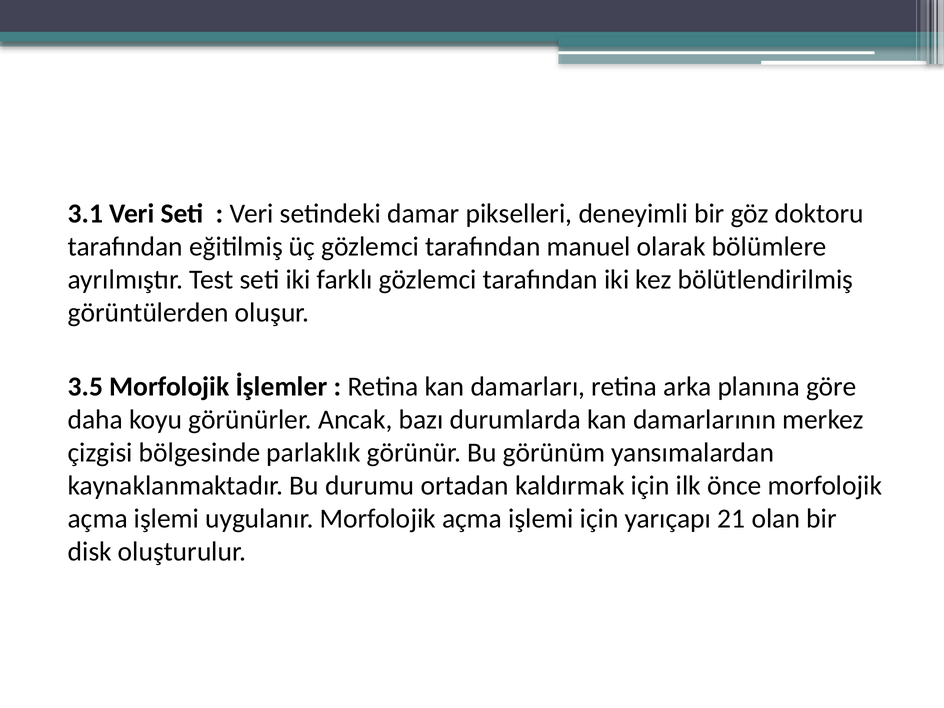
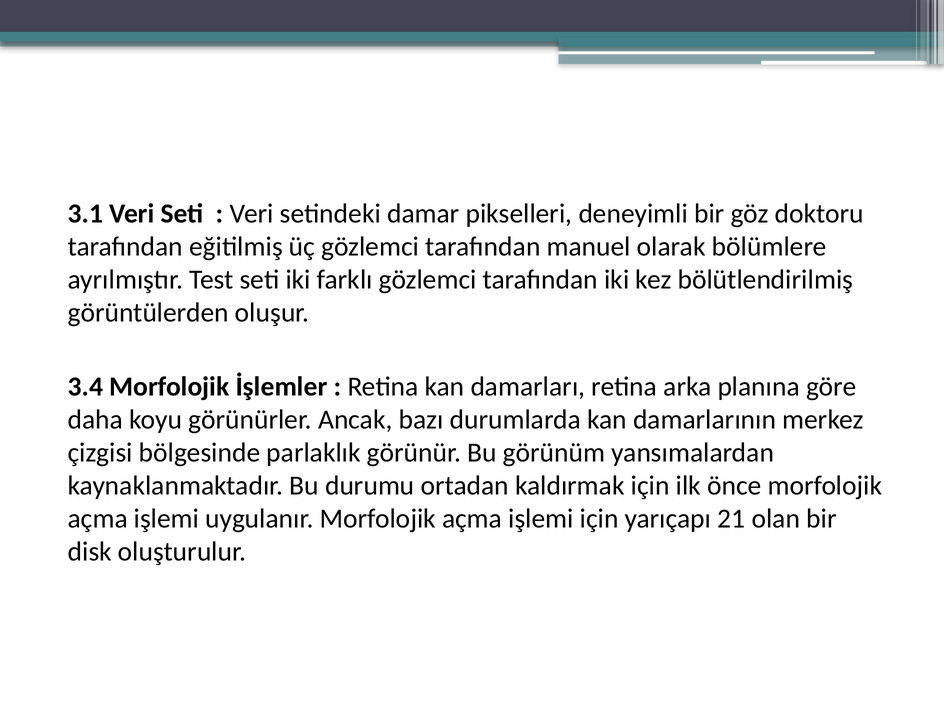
3.5: 3.5 -> 3.4
